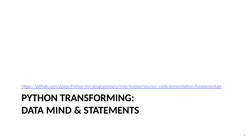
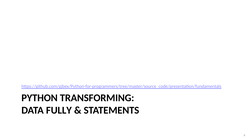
MIND: MIND -> FULLY
